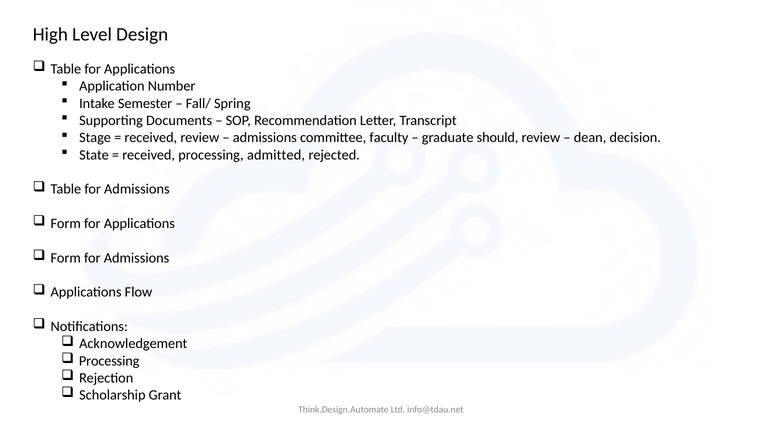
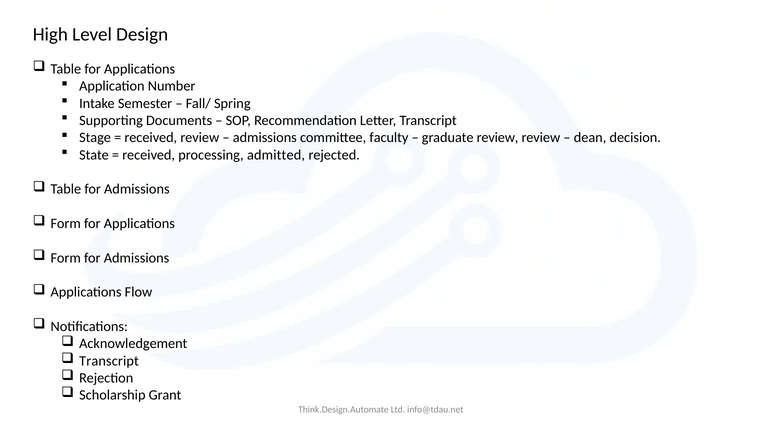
graduate should: should -> review
Processing at (109, 360): Processing -> Transcript
